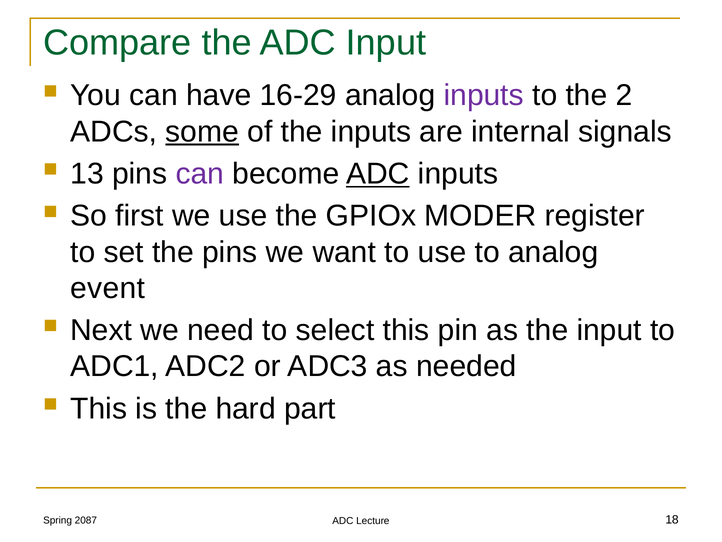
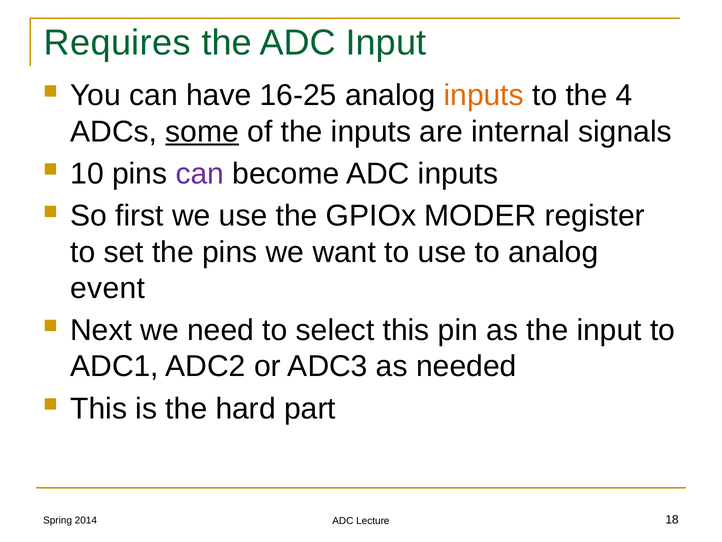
Compare: Compare -> Requires
16-29: 16-29 -> 16-25
inputs at (484, 95) colour: purple -> orange
2: 2 -> 4
13: 13 -> 10
ADC at (378, 174) underline: present -> none
2087: 2087 -> 2014
